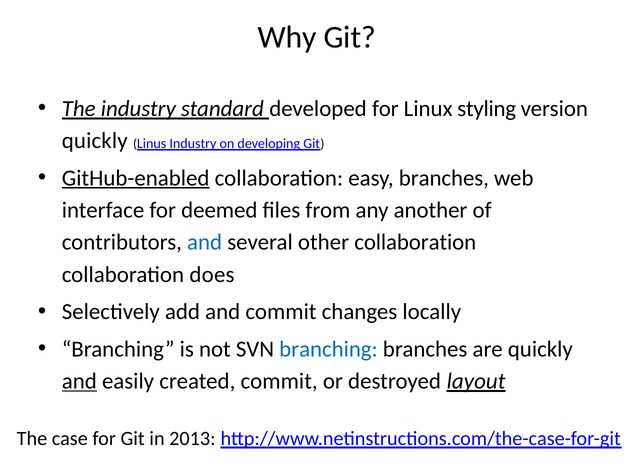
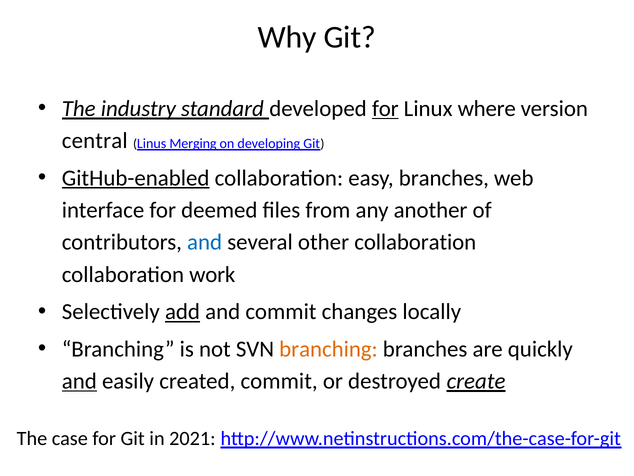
for at (385, 109) underline: none -> present
styling: styling -> where
quickly at (95, 141): quickly -> central
Linus Industry: Industry -> Merging
does: does -> work
add underline: none -> present
branching at (328, 349) colour: blue -> orange
layout: layout -> create
2013: 2013 -> 2021
